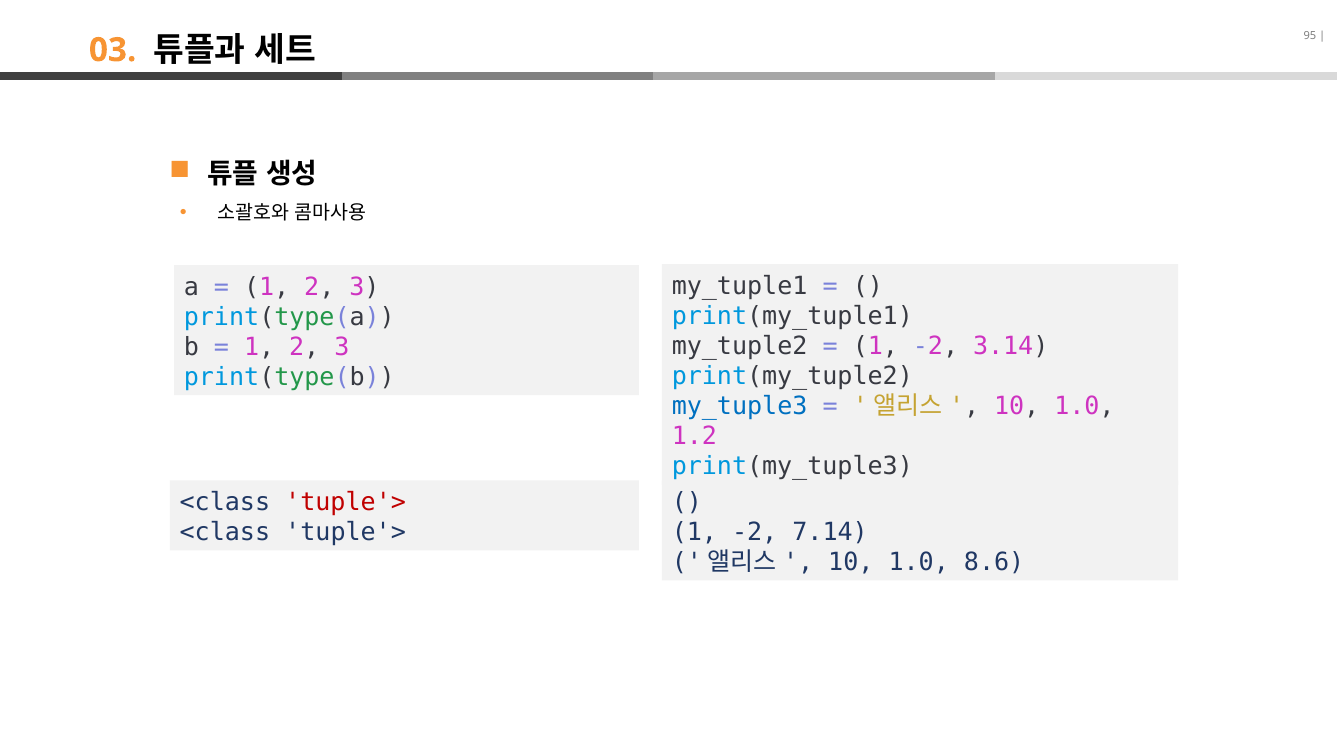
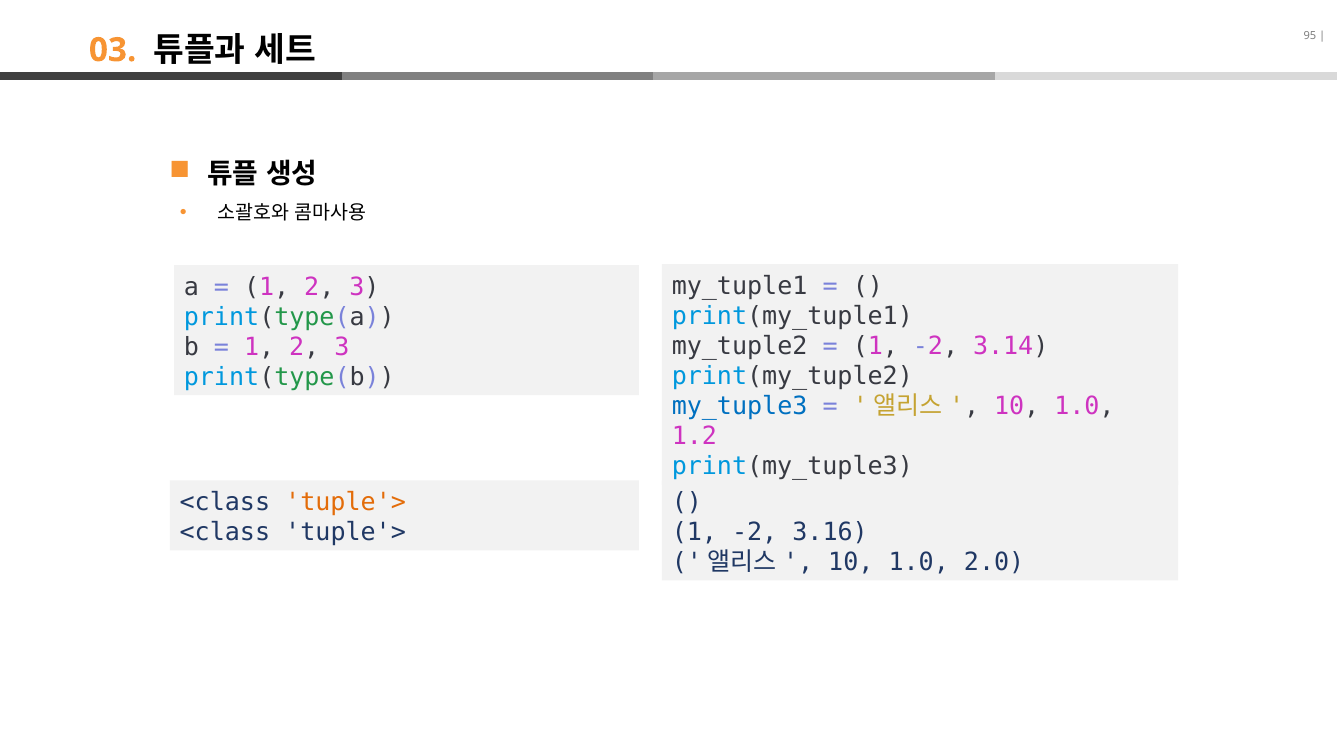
tuple'> at (346, 502) colour: red -> orange
7.14: 7.14 -> 3.16
8.6: 8.6 -> 2.0
